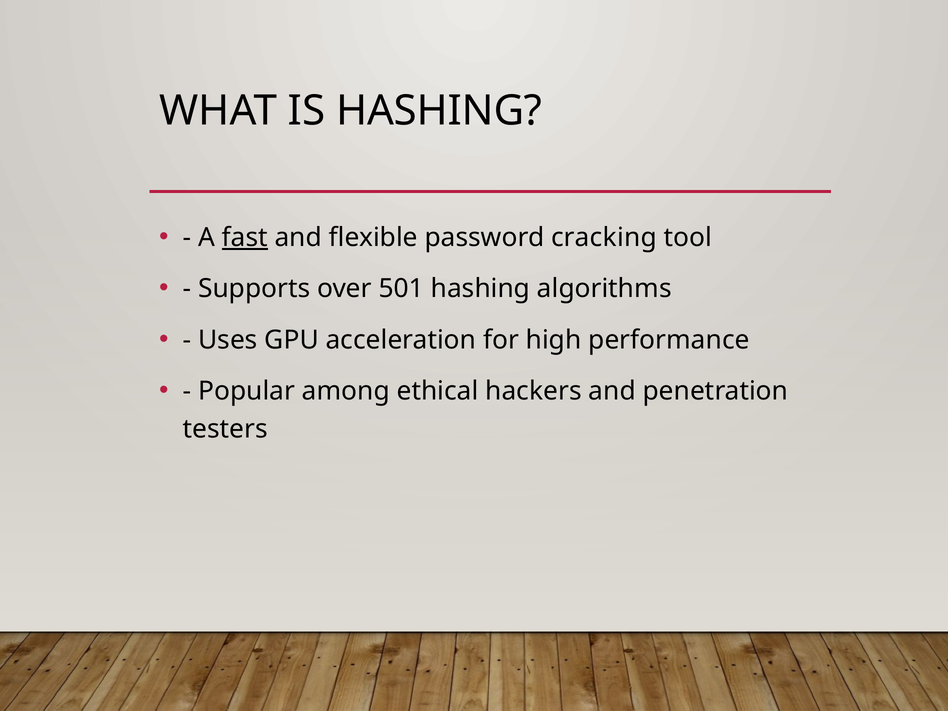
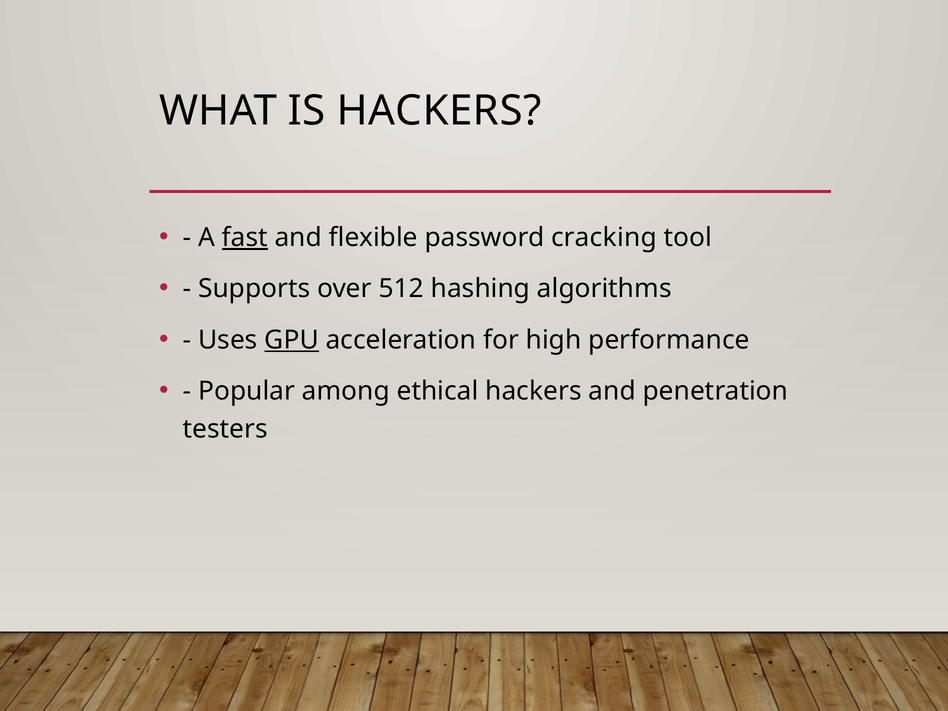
IS HASHING: HASHING -> HACKERS
501: 501 -> 512
GPU underline: none -> present
